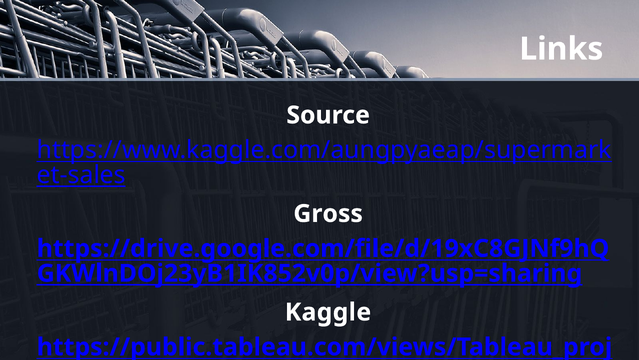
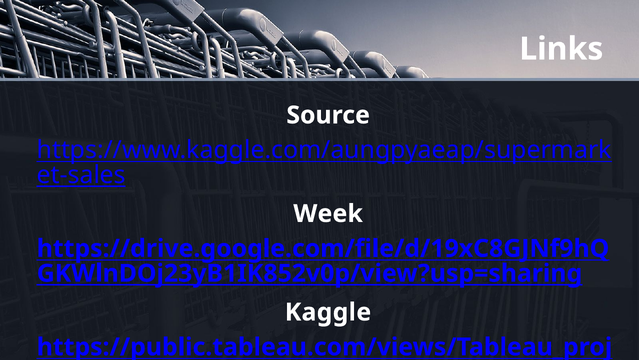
Gross: Gross -> Week
